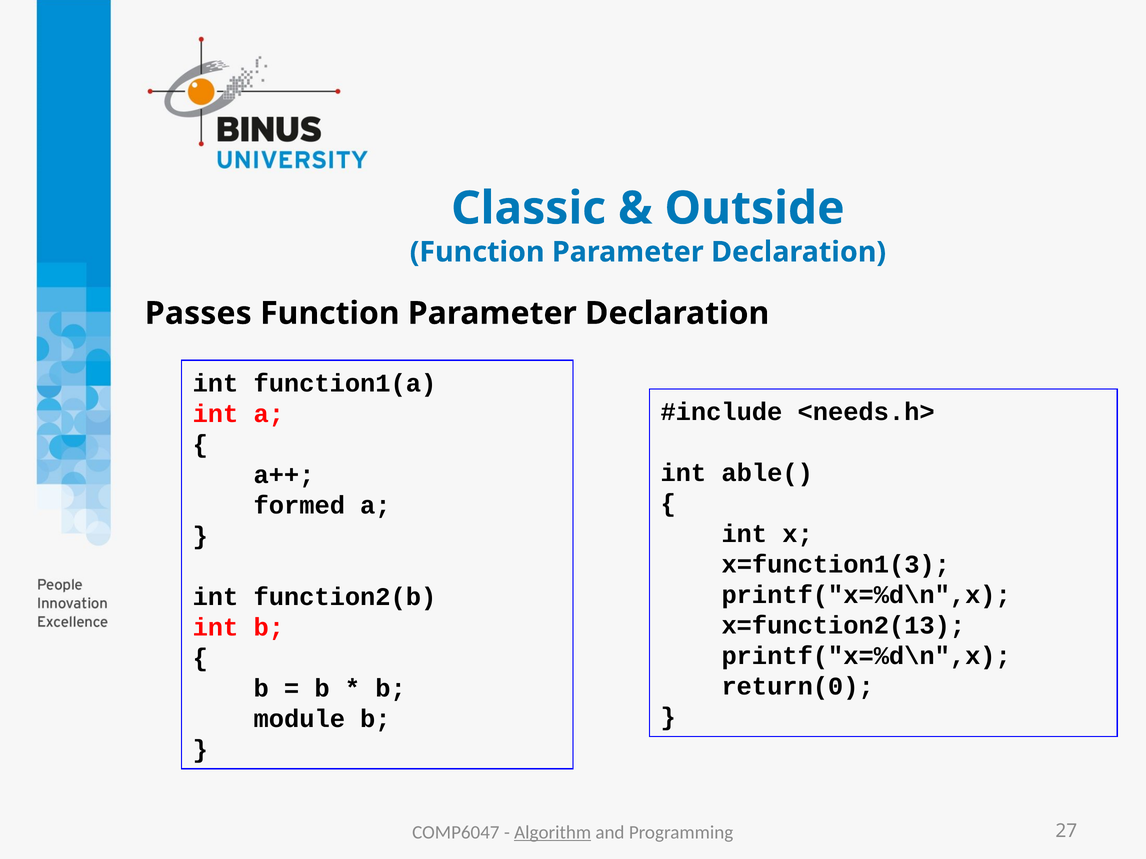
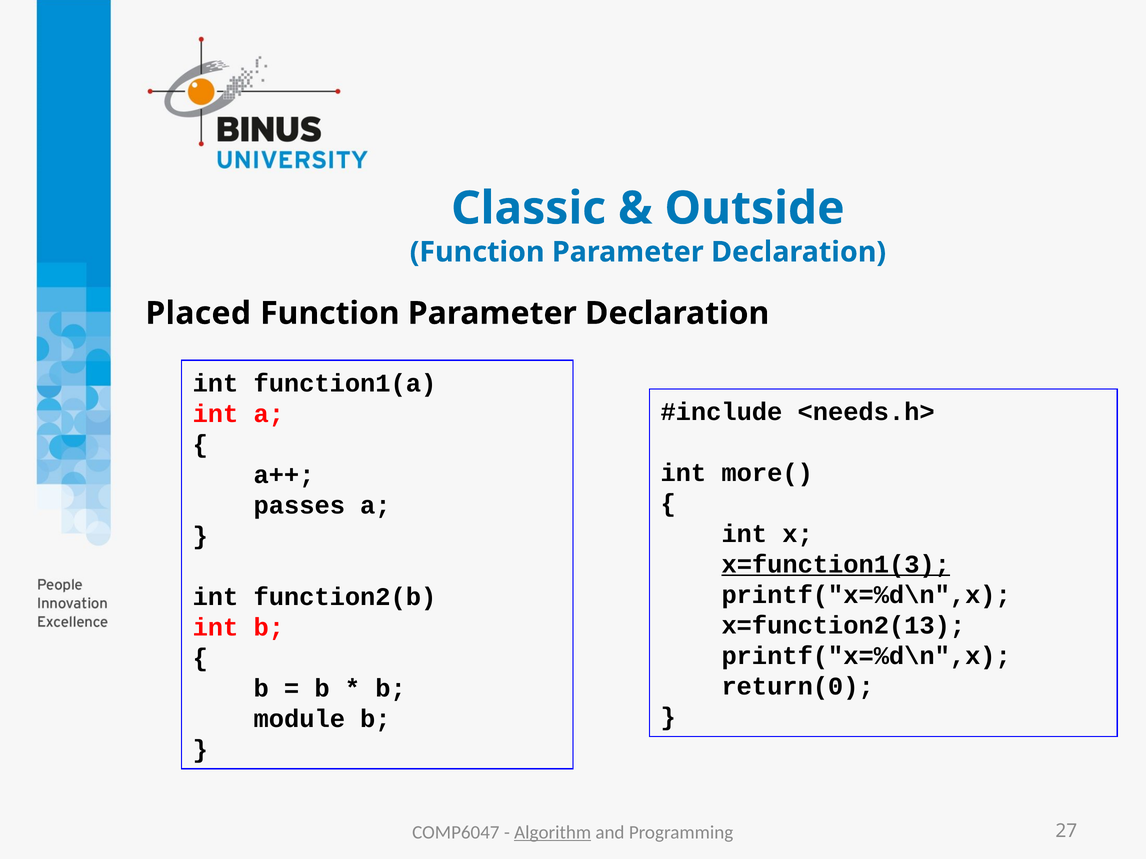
Passes: Passes -> Placed
able(: able( -> more(
formed: formed -> passes
x=function1(3 underline: none -> present
